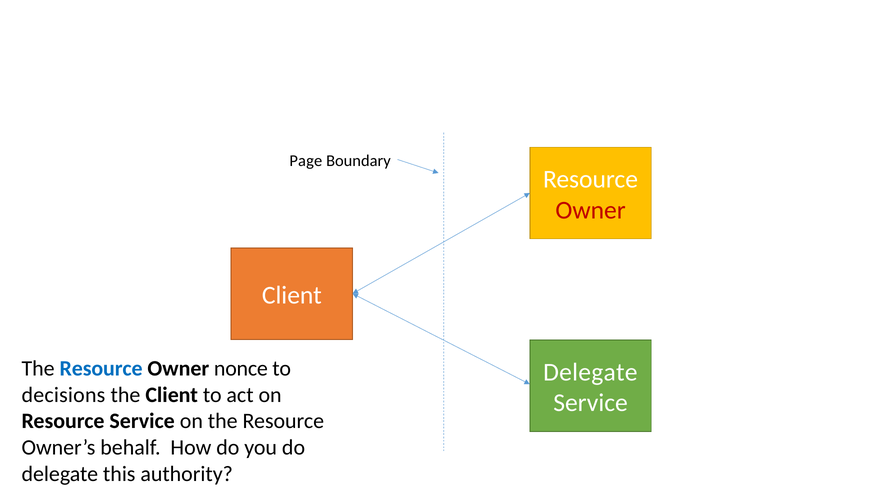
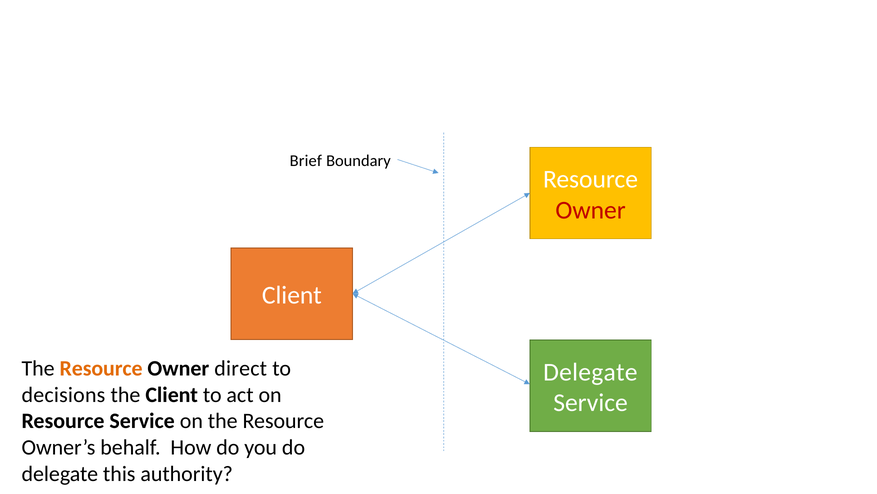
Page: Page -> Brief
Resource at (101, 368) colour: blue -> orange
nonce: nonce -> direct
